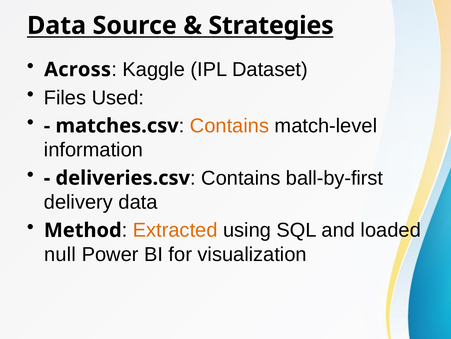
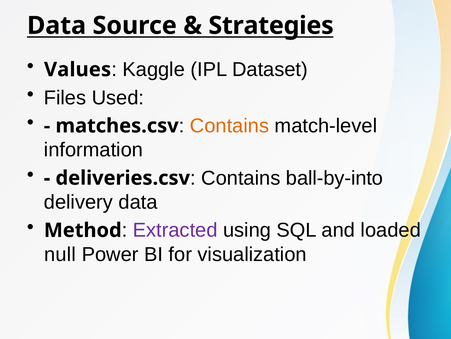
Across: Across -> Values
ball-by-first: ball-by-first -> ball-by-into
Extracted colour: orange -> purple
